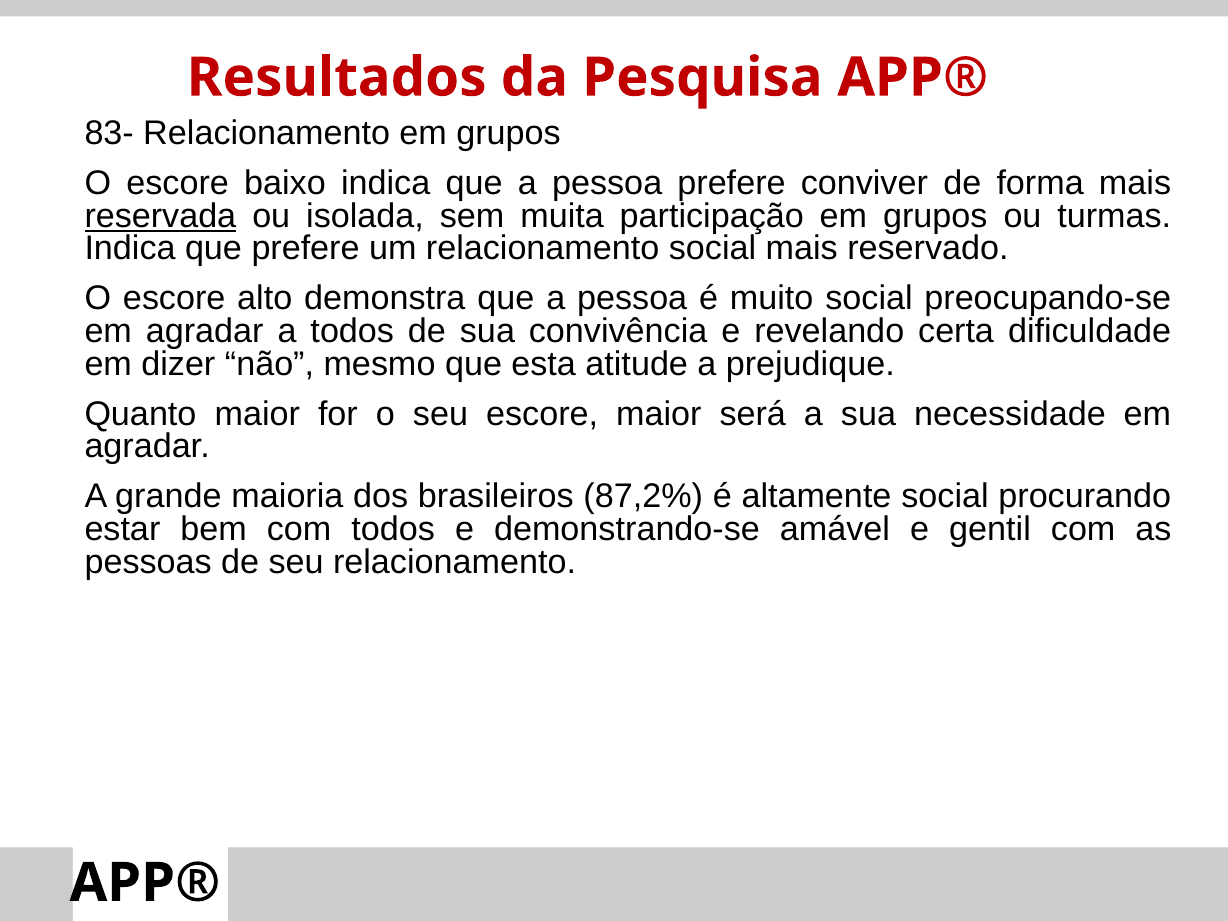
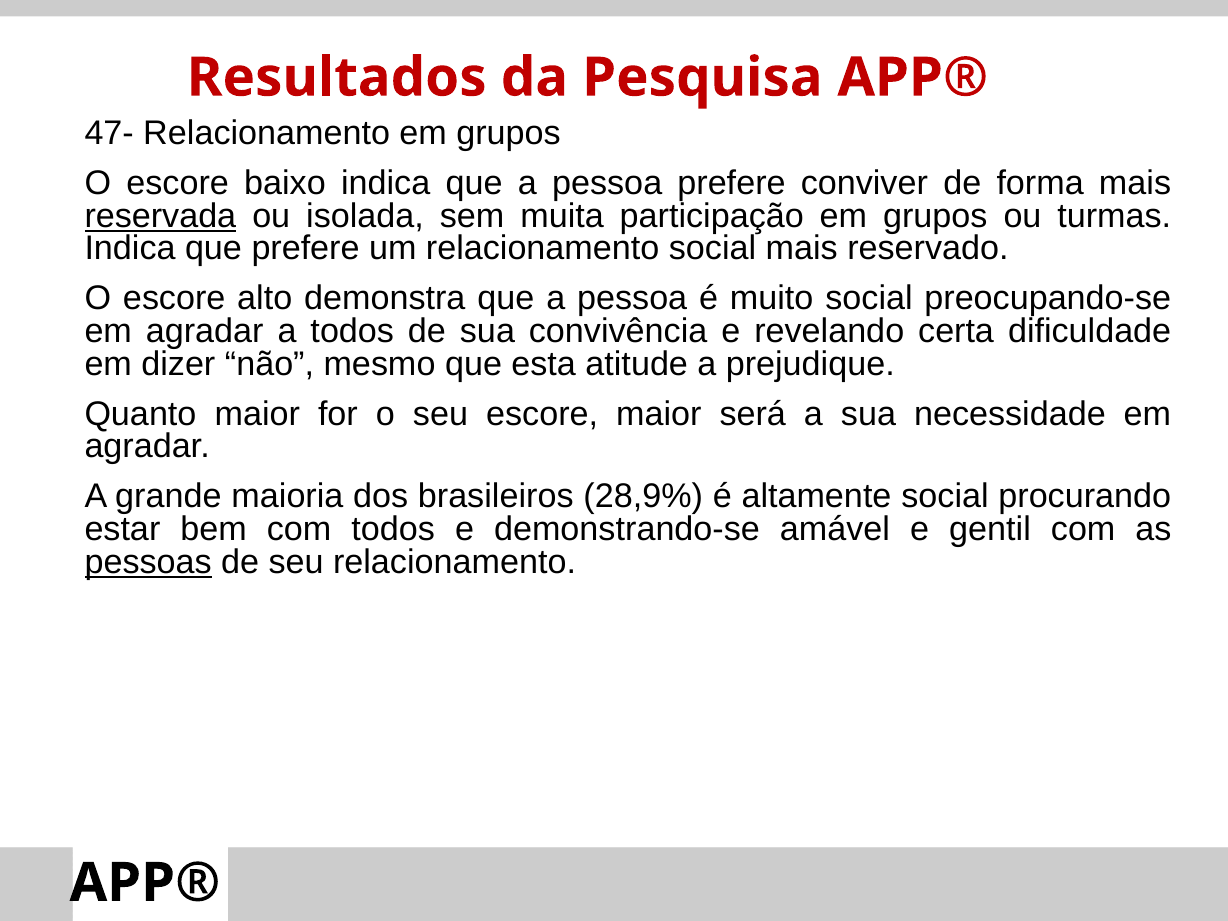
83-: 83- -> 47-
87,2%: 87,2% -> 28,9%
pessoas underline: none -> present
